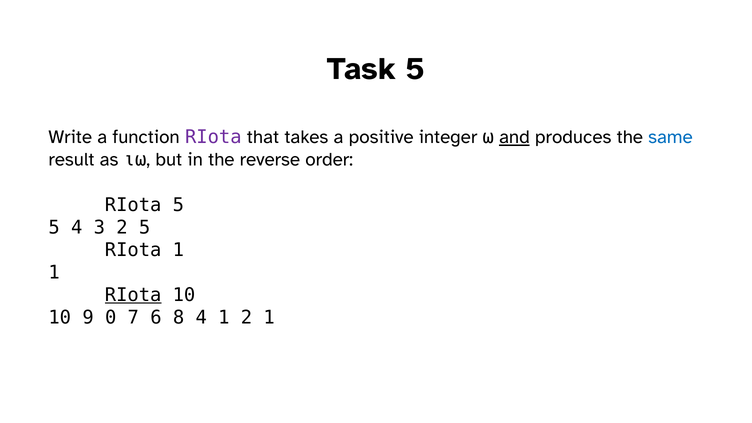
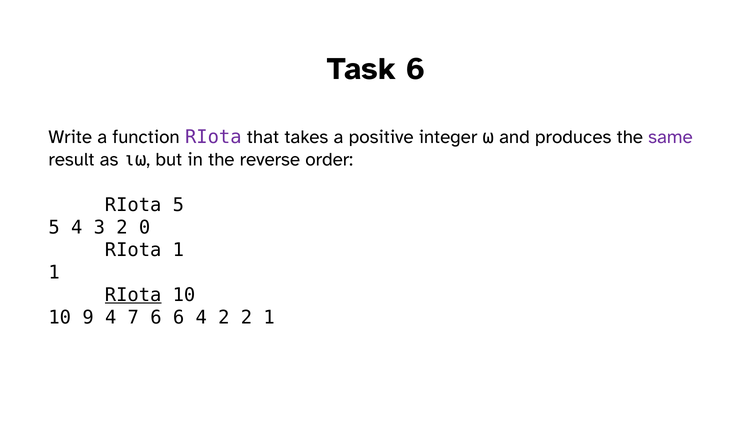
Task 5: 5 -> 6
and underline: present -> none
same colour: blue -> purple
2 5: 5 -> 0
9 0: 0 -> 4
6 8: 8 -> 6
4 1: 1 -> 2
